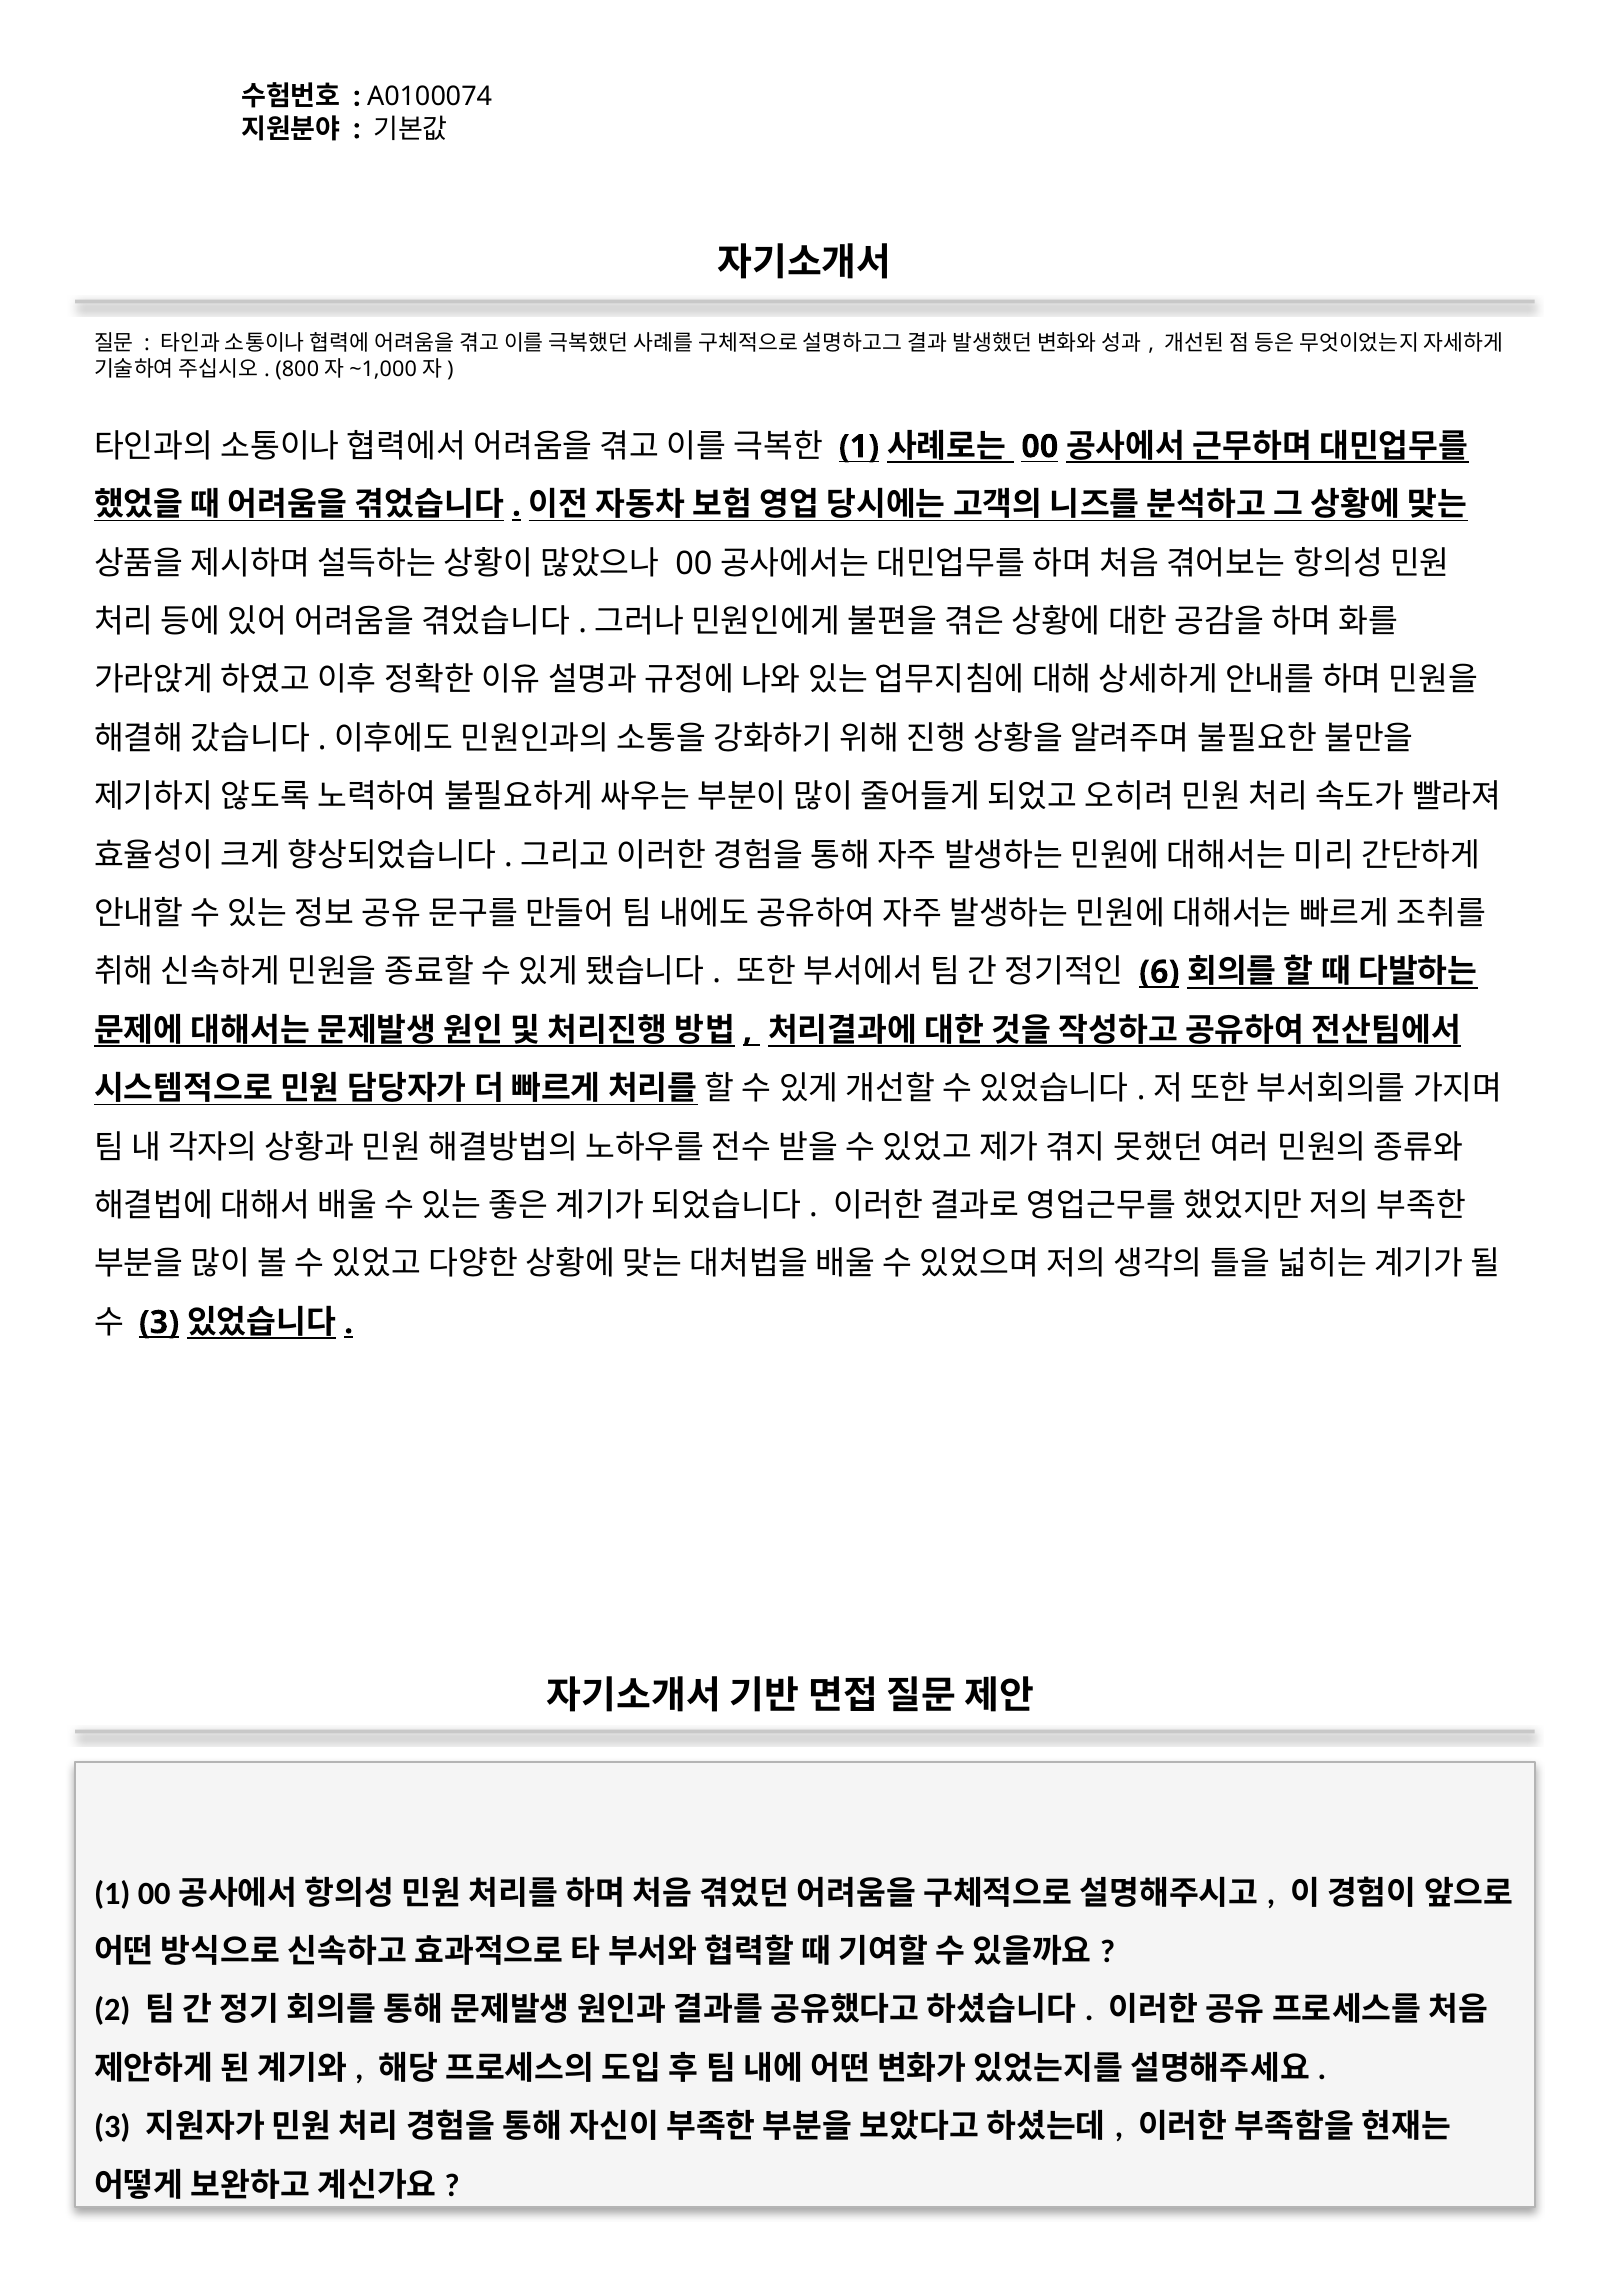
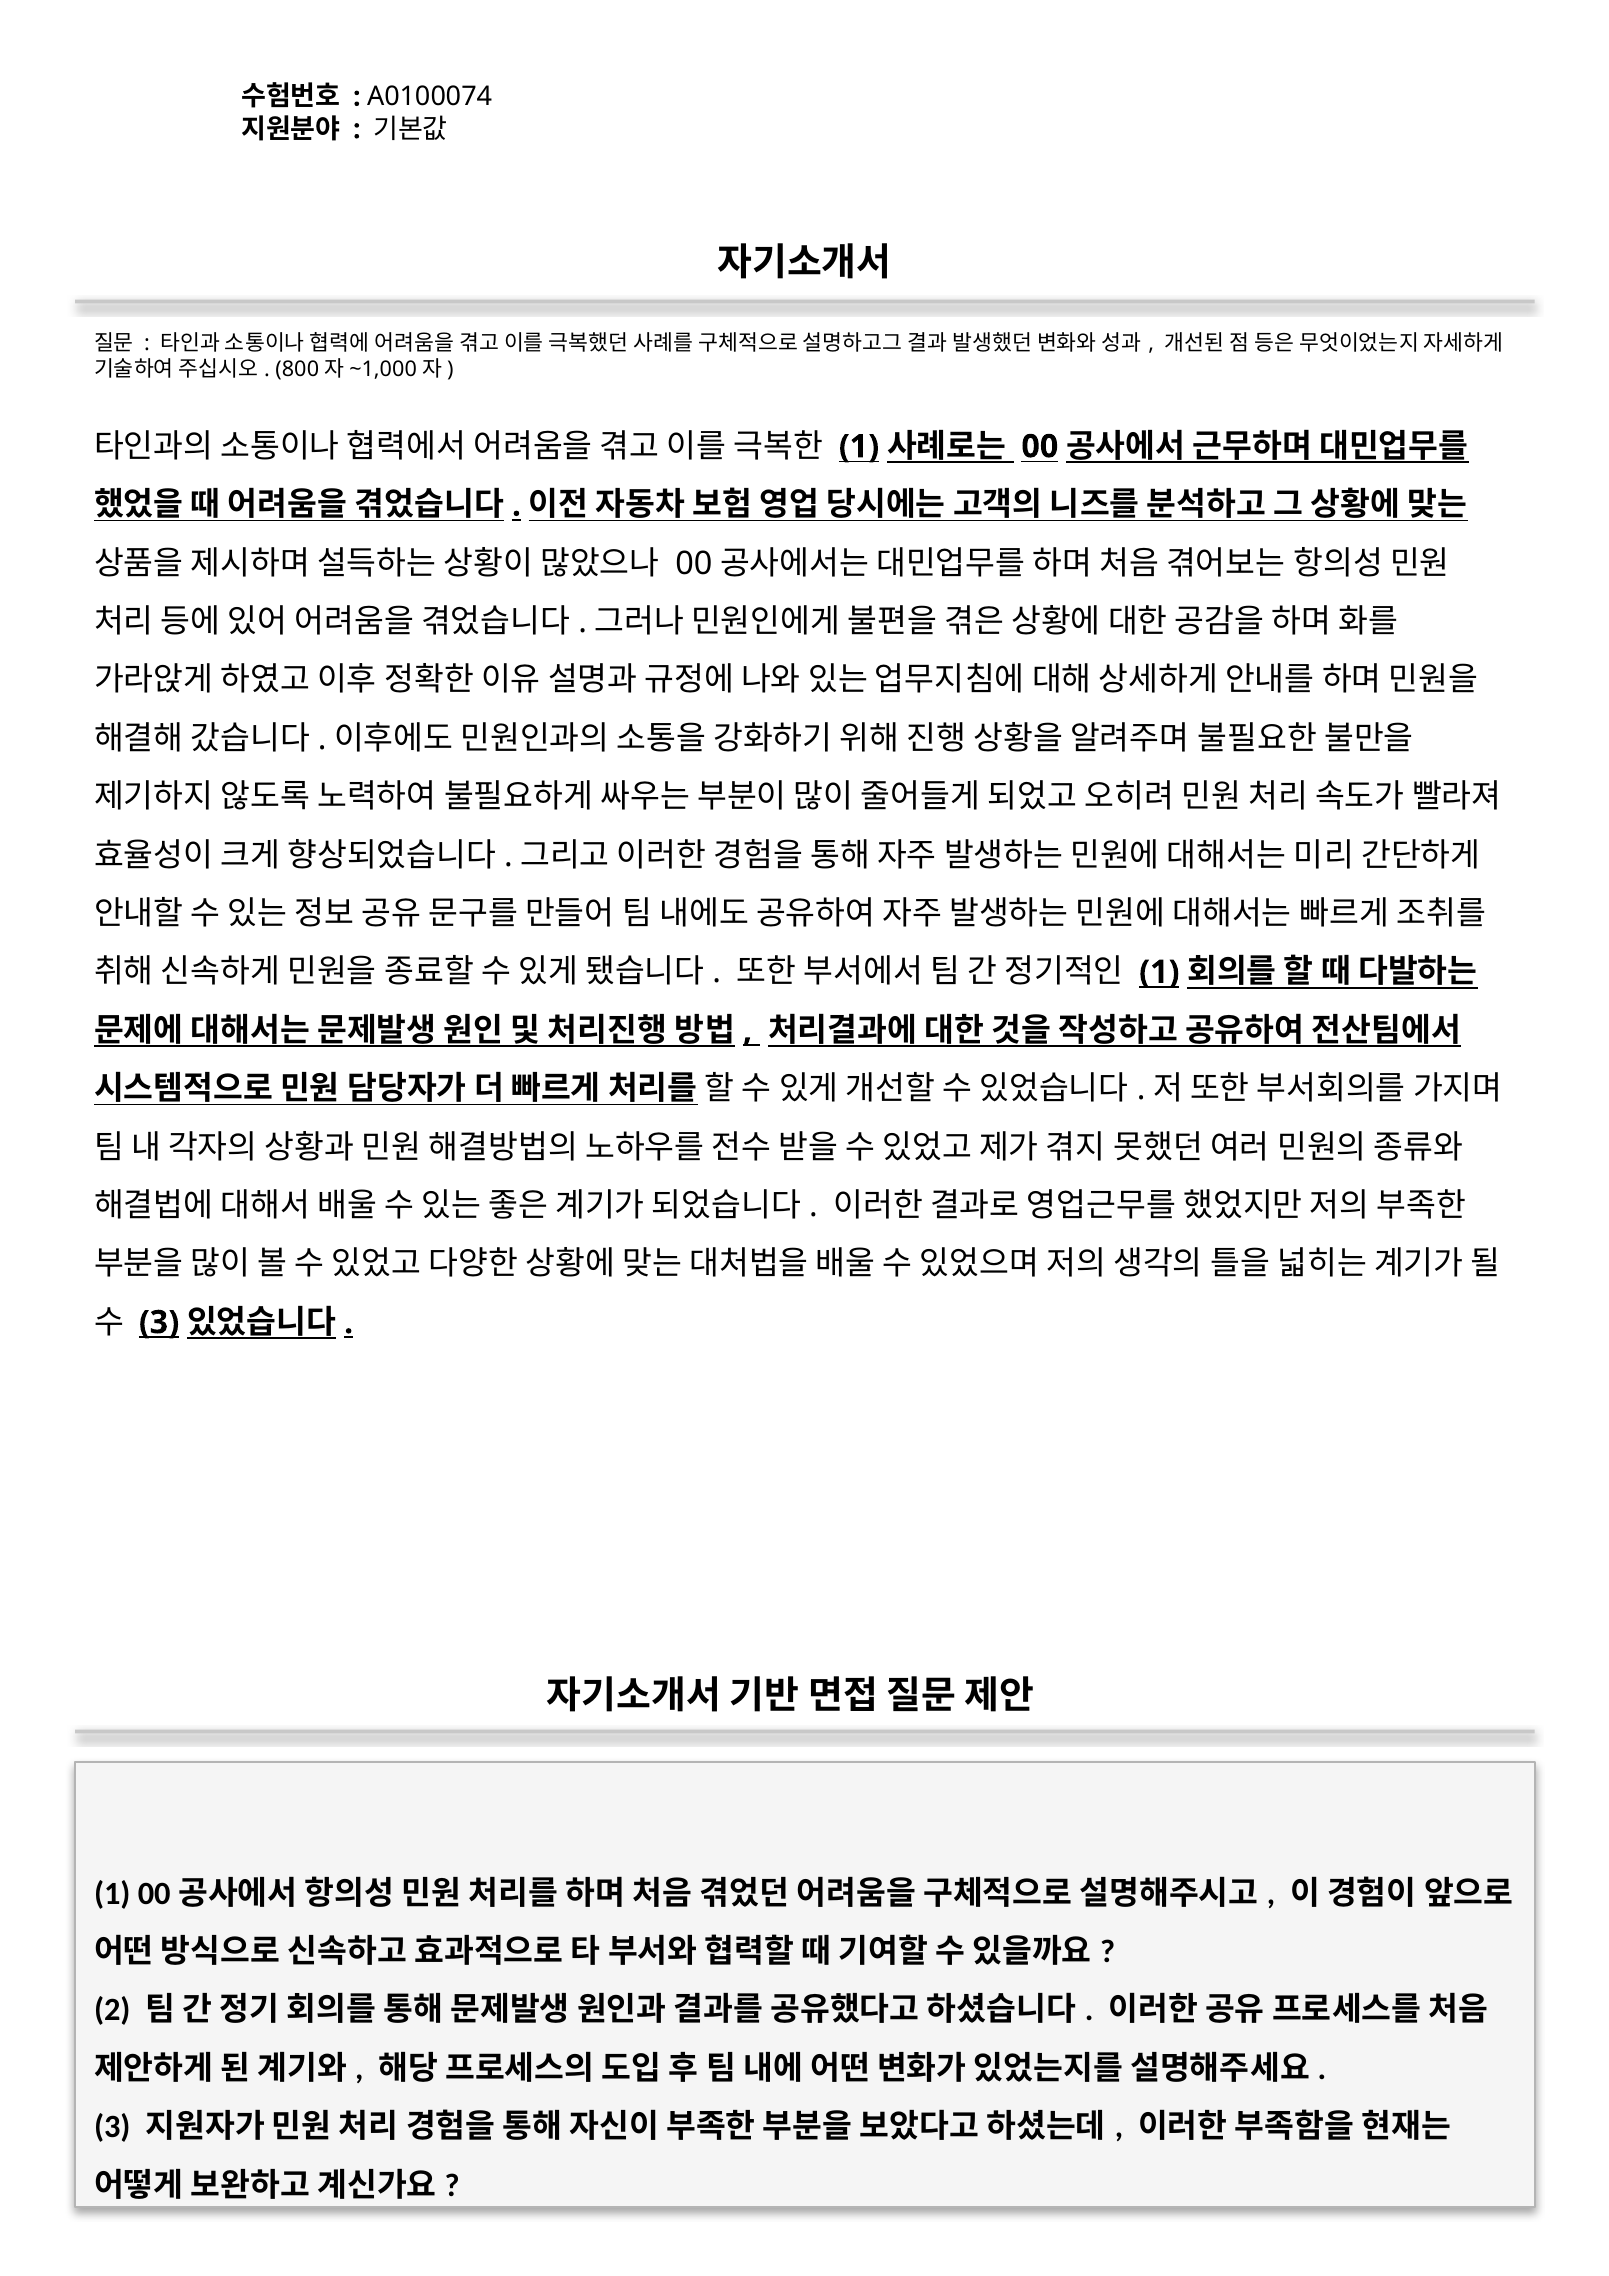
6 at (1159, 972): 6 -> 1
